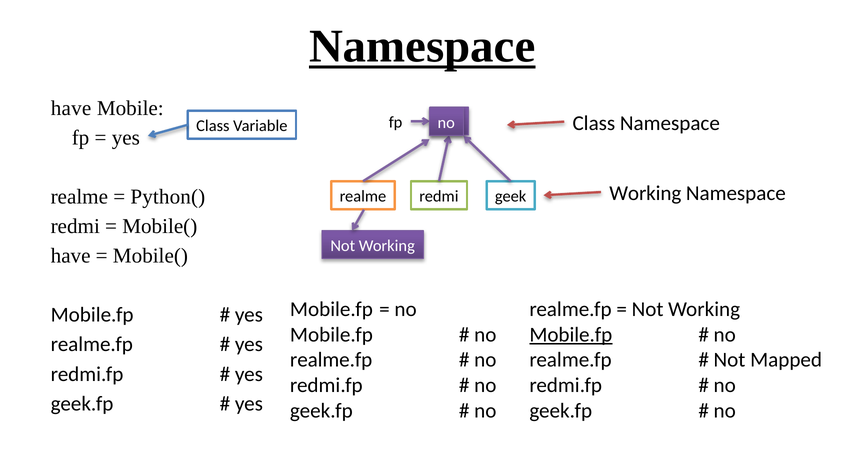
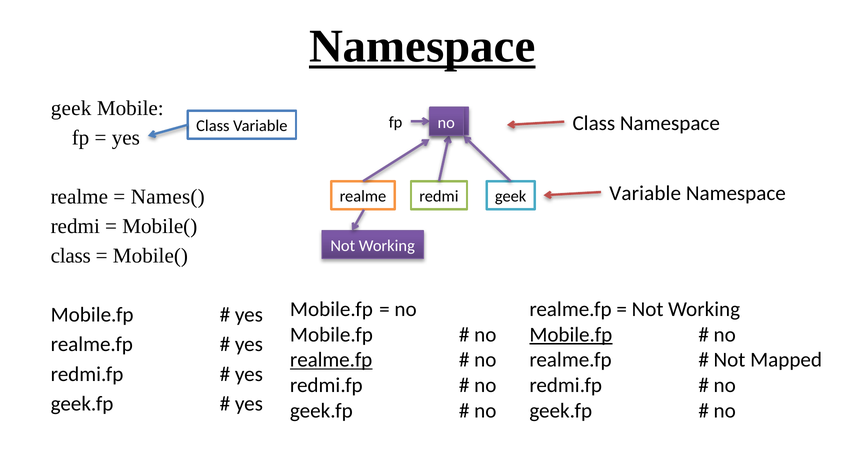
have at (71, 108): have -> geek
Working at (645, 194): Working -> Variable
Python(: Python( -> Names(
have at (71, 256): have -> class
realme.fp at (331, 360) underline: none -> present
